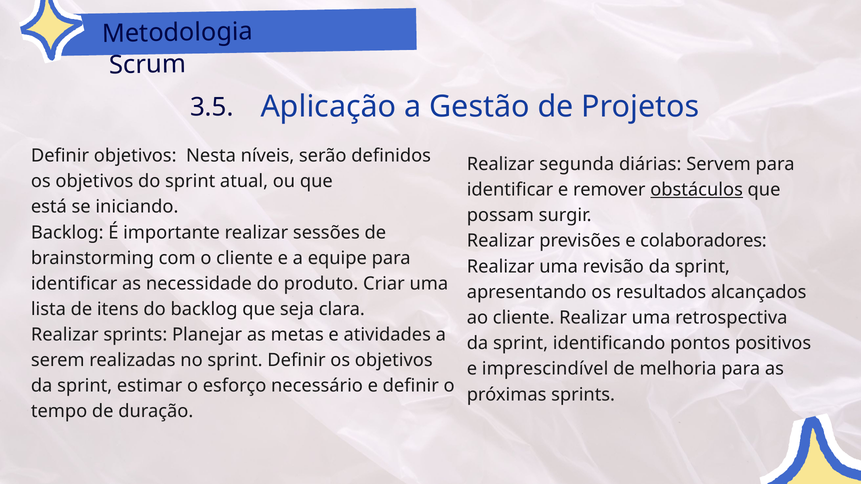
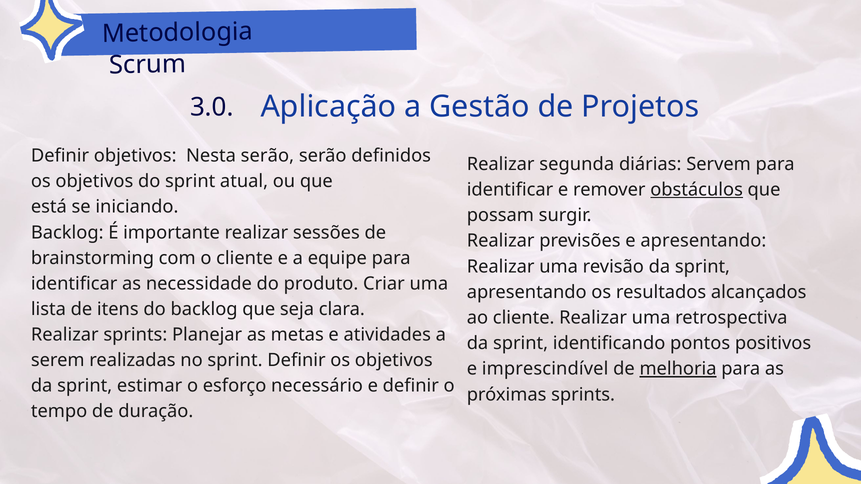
3.5: 3.5 -> 3.0
Nesta níveis: níveis -> serão
e colaboradores: colaboradores -> apresentando
melhoria underline: none -> present
